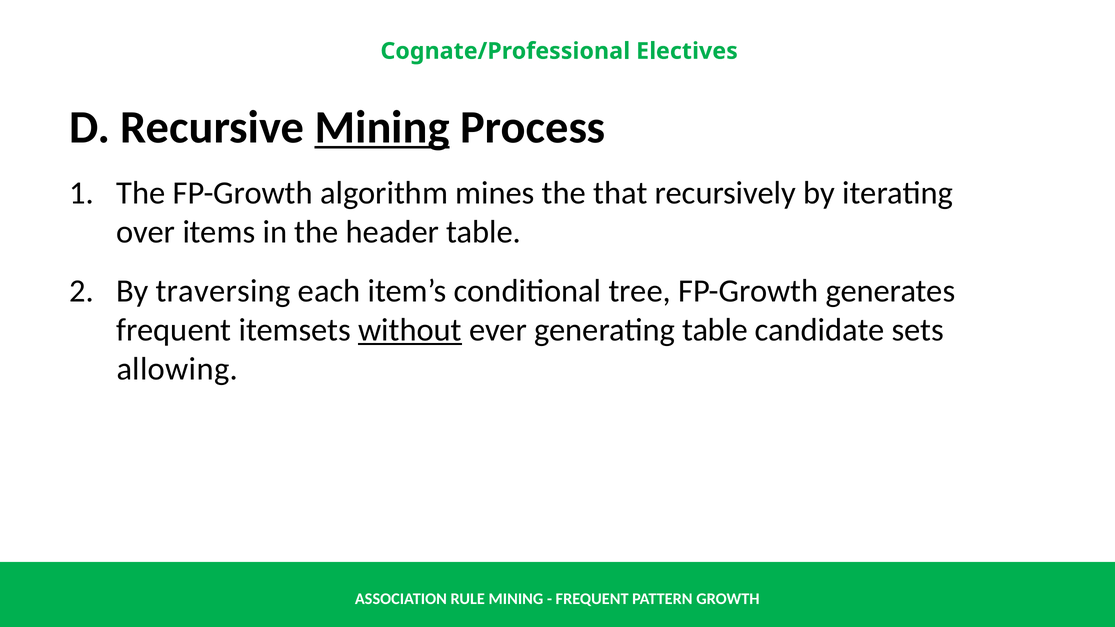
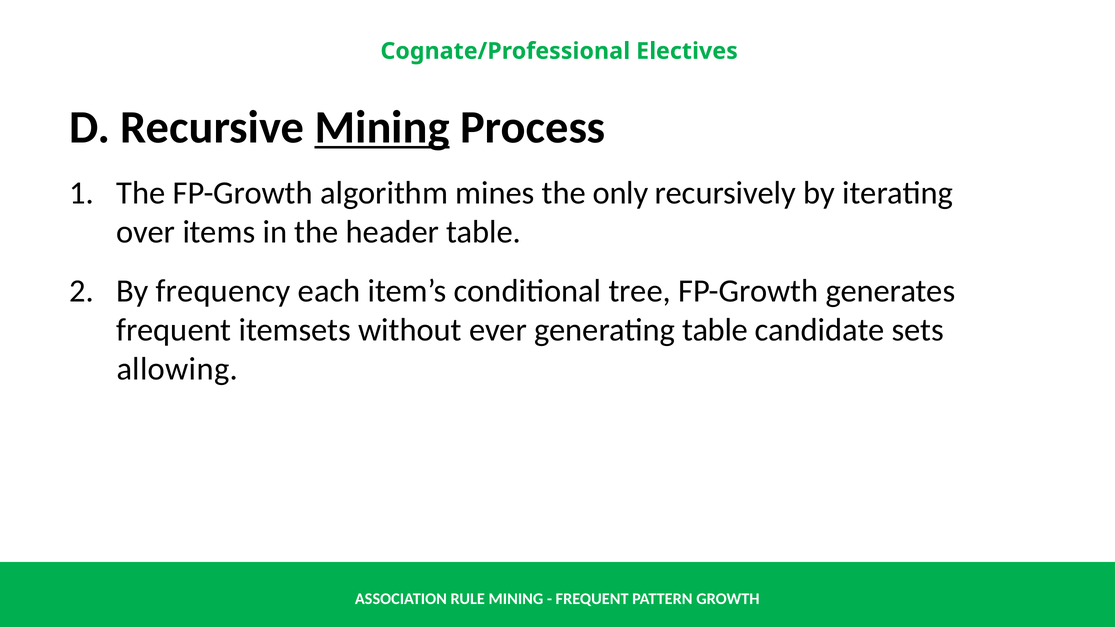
that: that -> only
traversing: traversing -> frequency
without underline: present -> none
